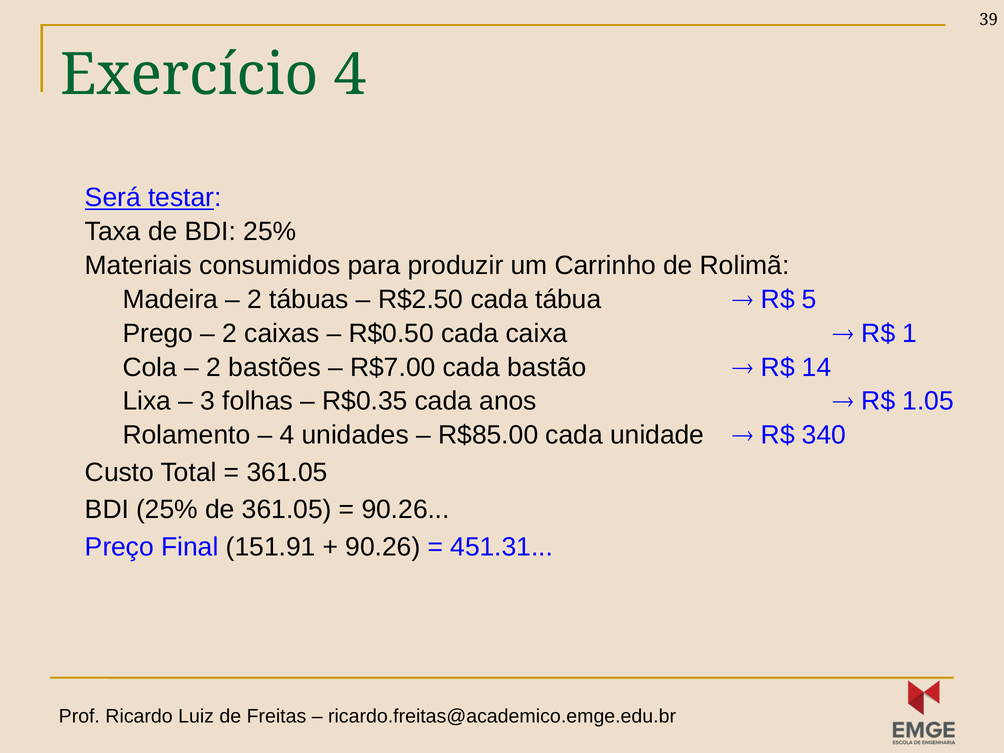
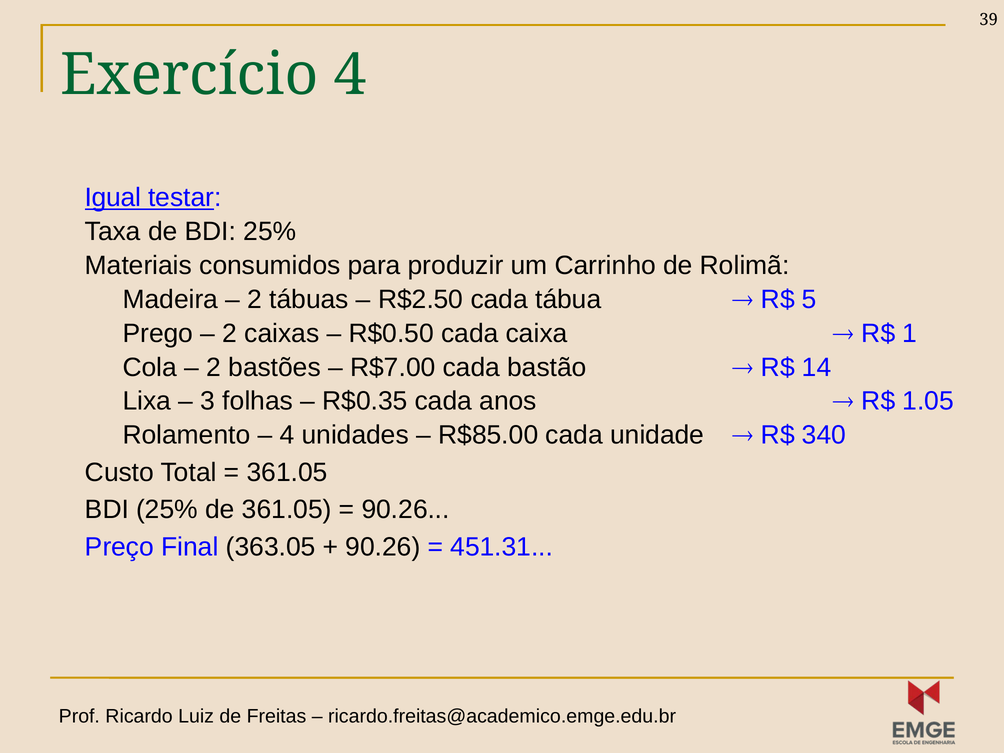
Será: Será -> Igual
151.91: 151.91 -> 363.05
